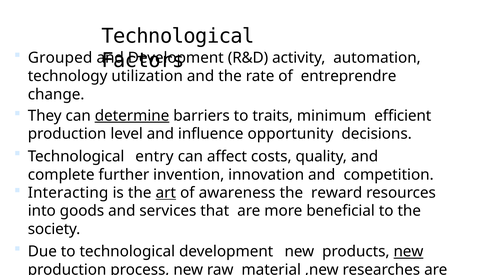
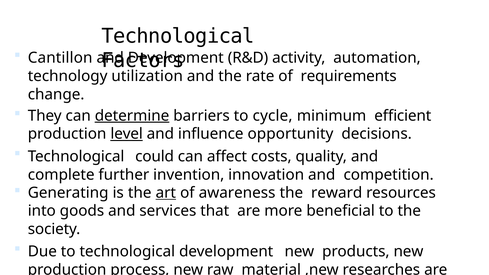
Grouped: Grouped -> Cantillon
entreprendre: entreprendre -> requirements
traits: traits -> cycle
level underline: none -> present
entry: entry -> could
Interacting: Interacting -> Generating
new at (408, 252) underline: present -> none
